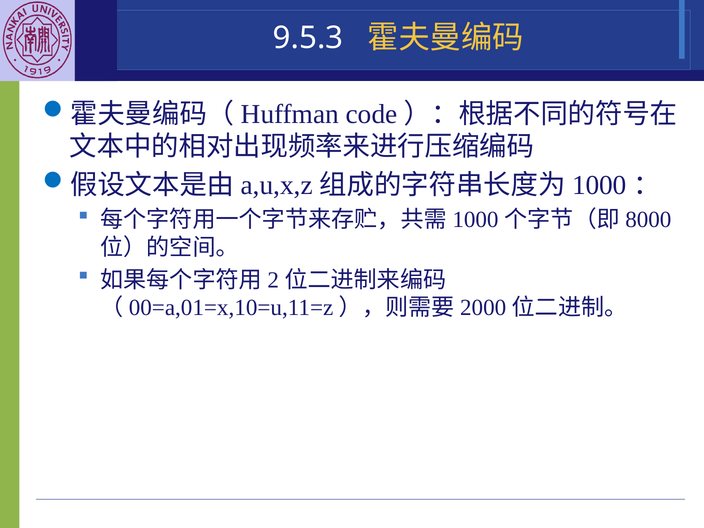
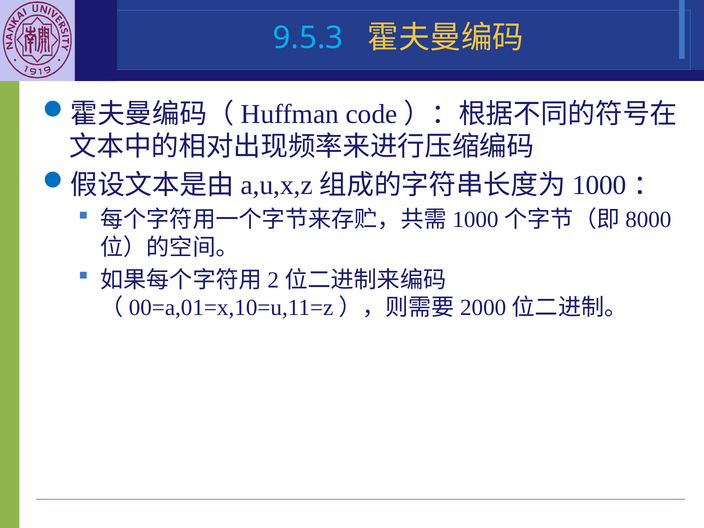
9.5.3 colour: white -> light blue
